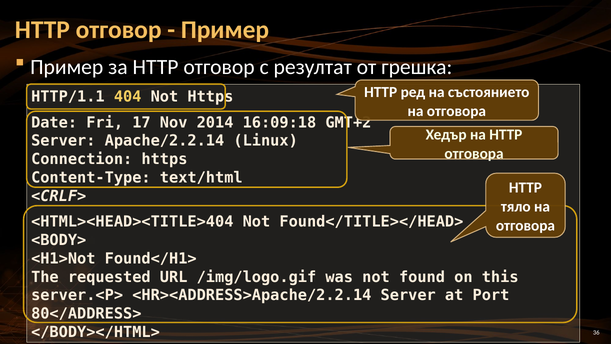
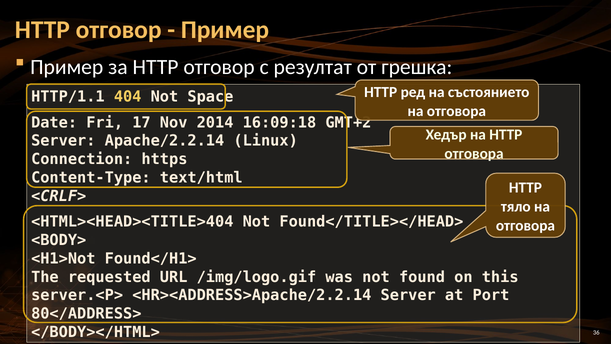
Not Https: Https -> Space
